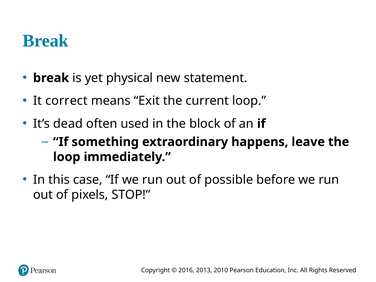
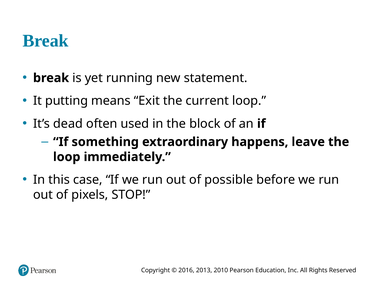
physical: physical -> running
correct: correct -> putting
